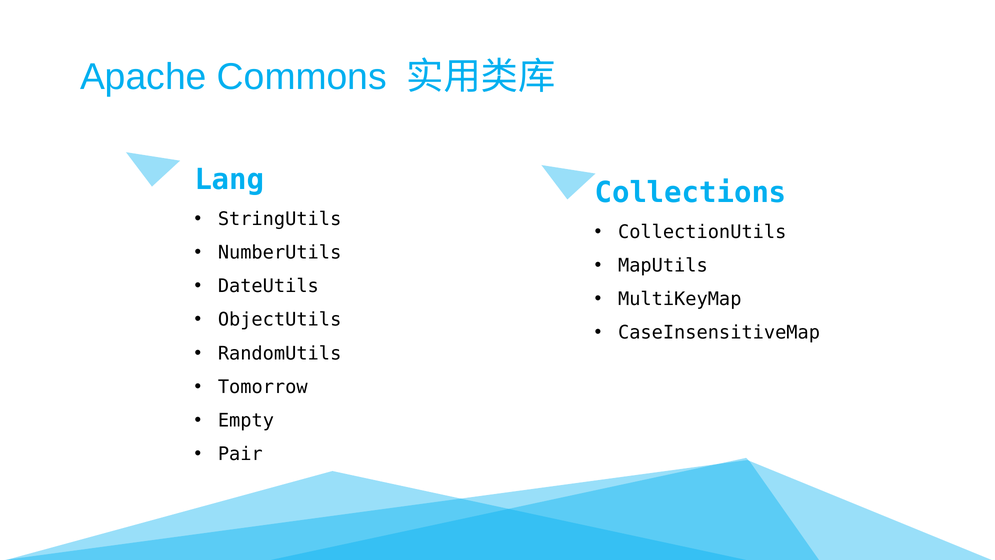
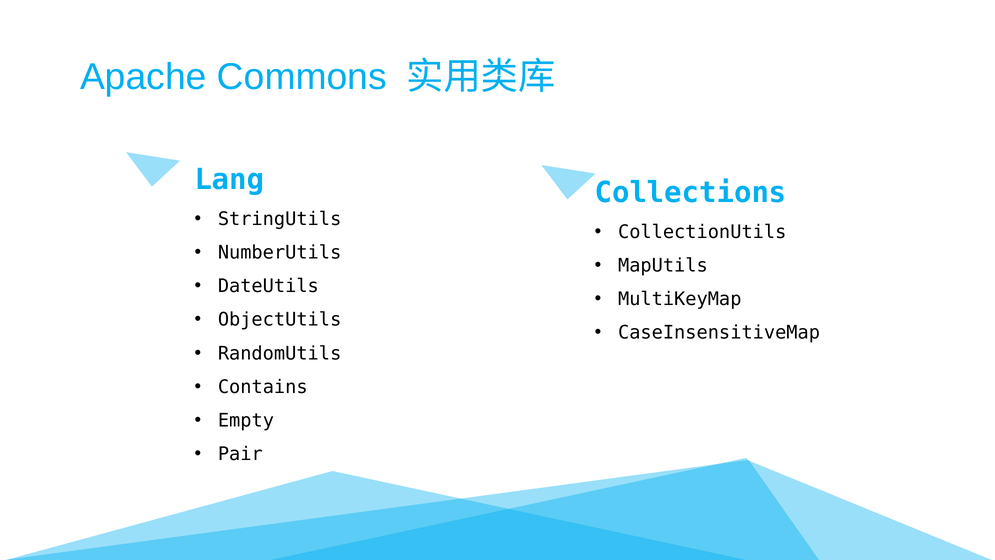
Tomorrow: Tomorrow -> Contains
